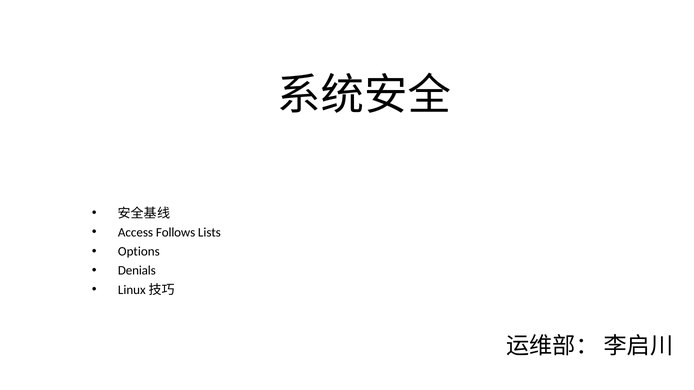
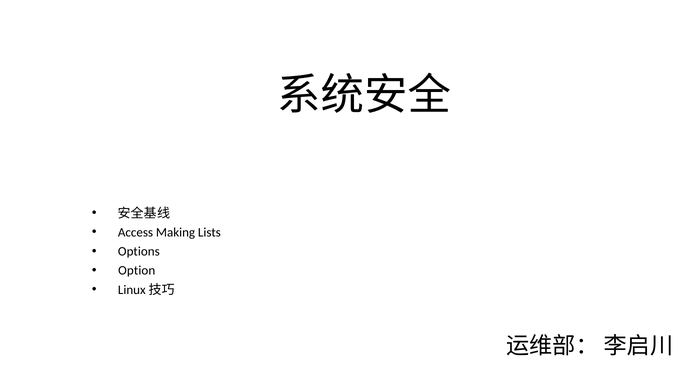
Follows: Follows -> Making
Denials: Denials -> Option
